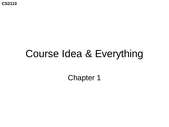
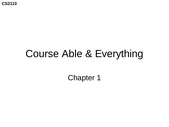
Idea: Idea -> Able
